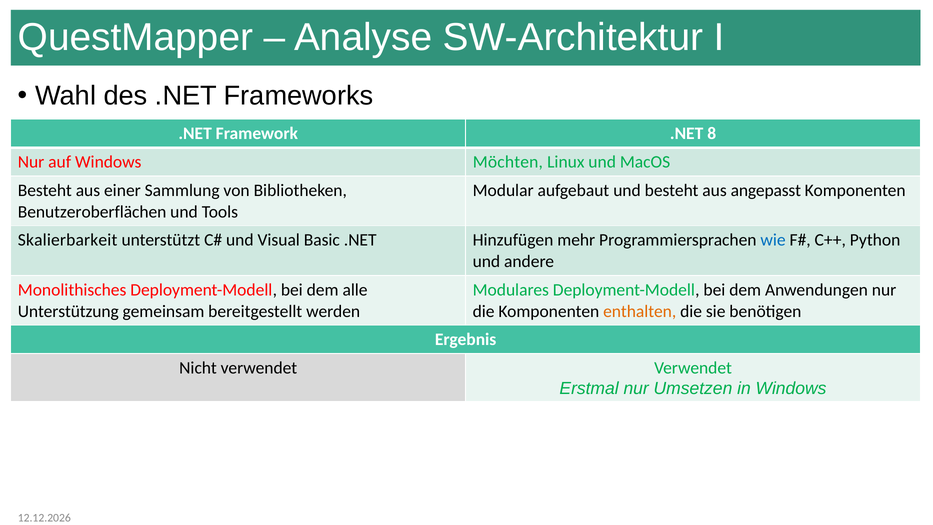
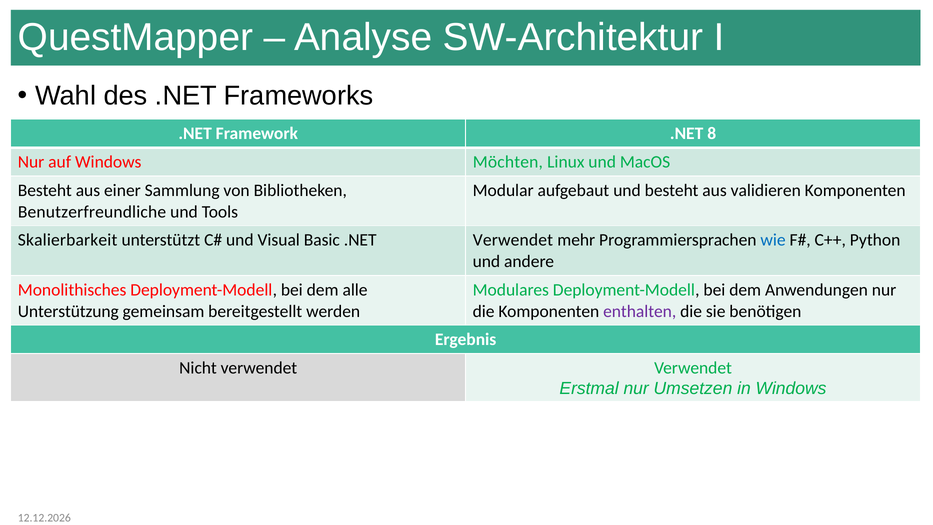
angepasst: angepasst -> validieren
Benutzeroberflächen: Benutzeroberflächen -> Benutzerfreundliche
.NET Hinzufügen: Hinzufügen -> Verwendet
enthalten colour: orange -> purple
